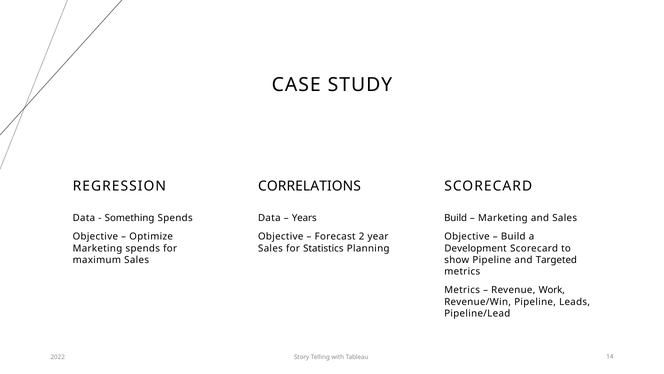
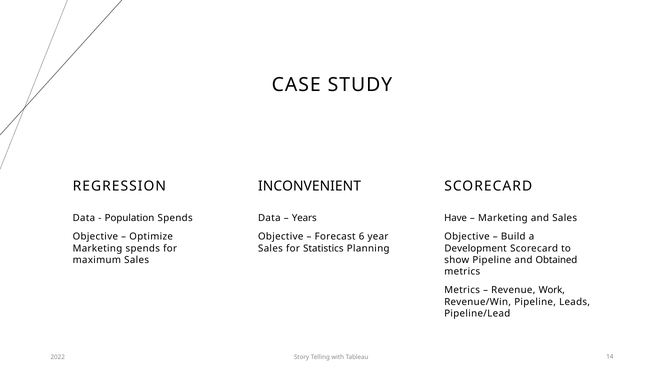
CORRELATIONS: CORRELATIONS -> INCONVENIENT
Something: Something -> Population
Build at (456, 218): Build -> Have
2: 2 -> 6
Targeted: Targeted -> Obtained
